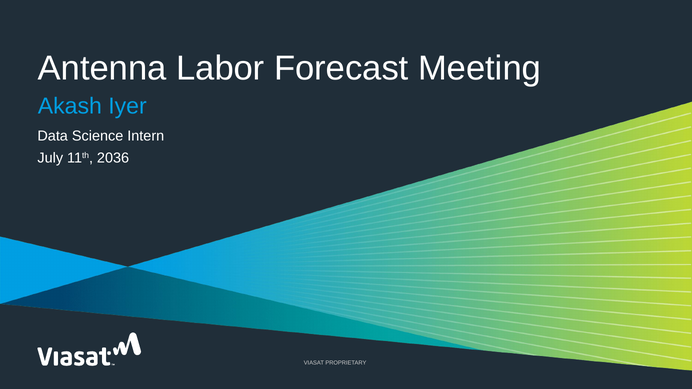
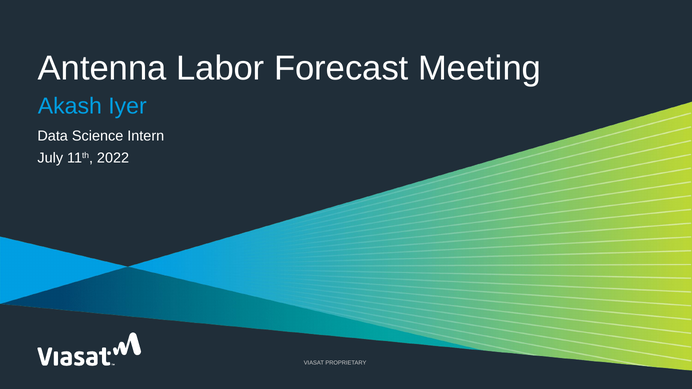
2036: 2036 -> 2022
